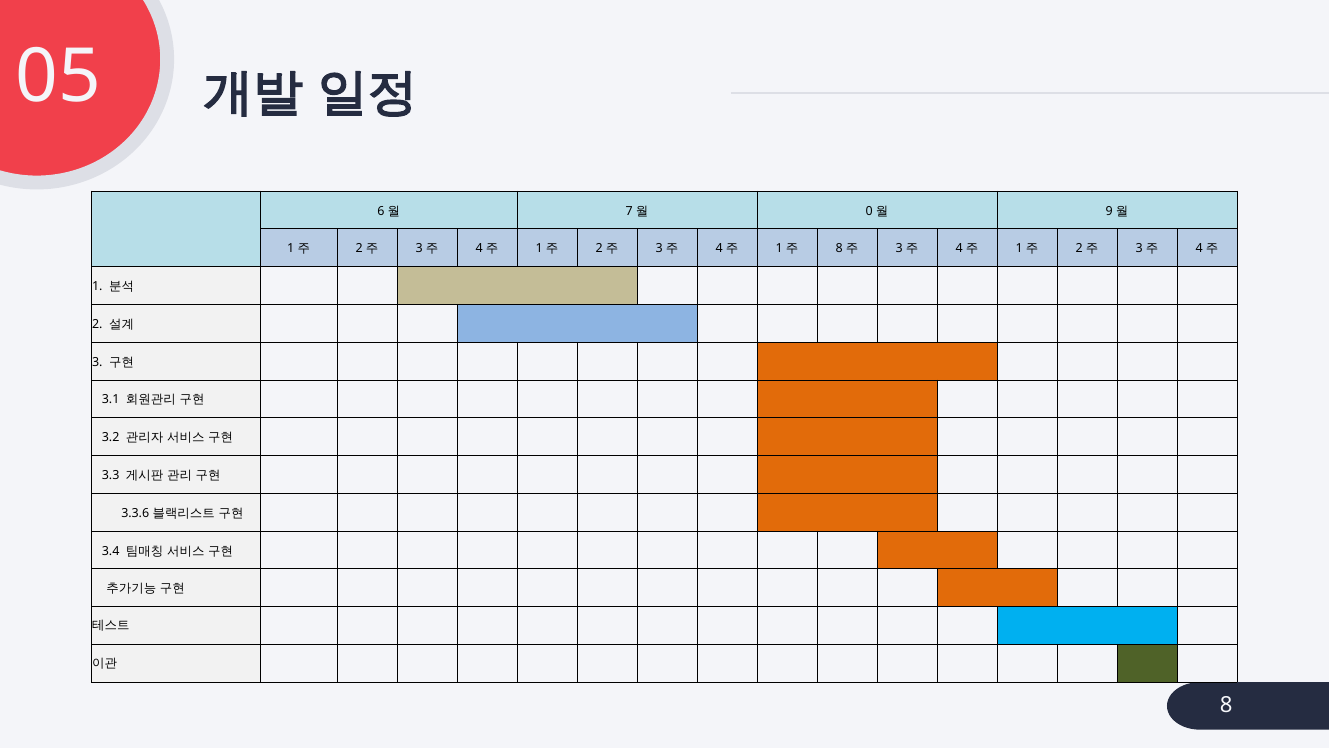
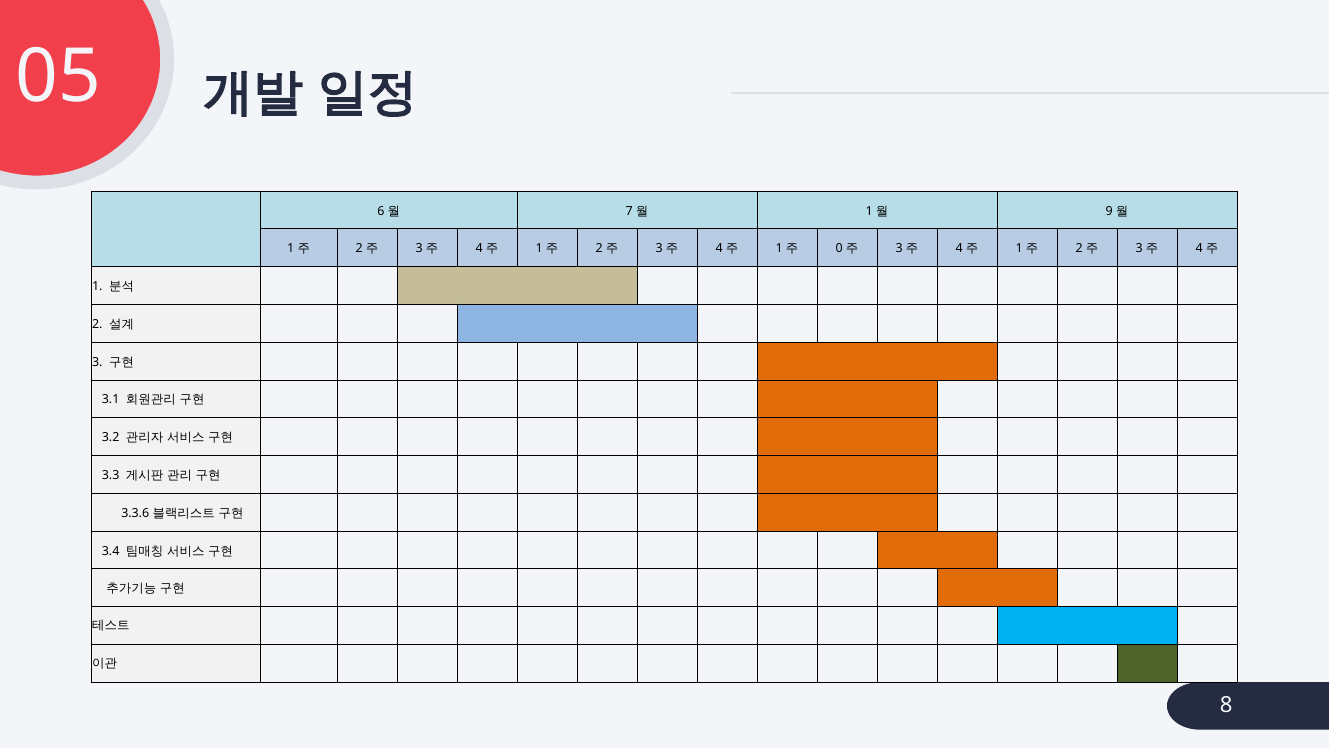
0 at (869, 211): 0 -> 1
8 at (839, 249): 8 -> 0
